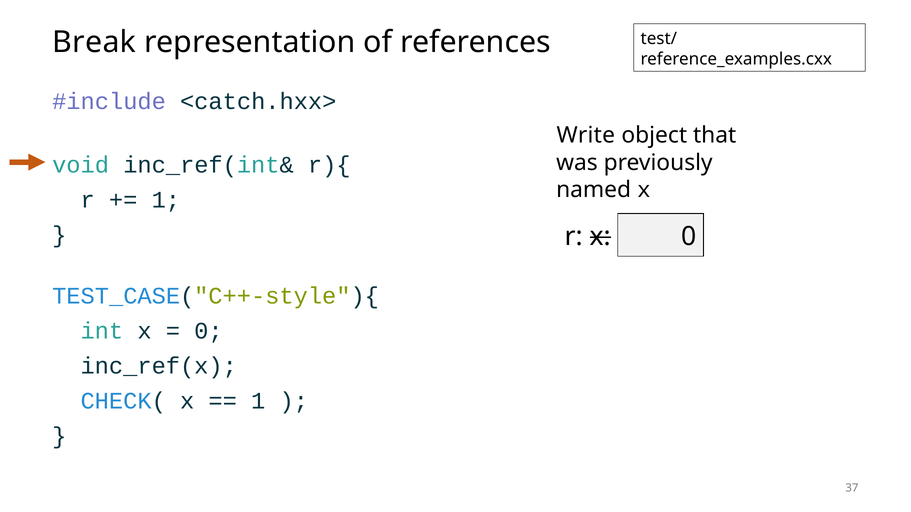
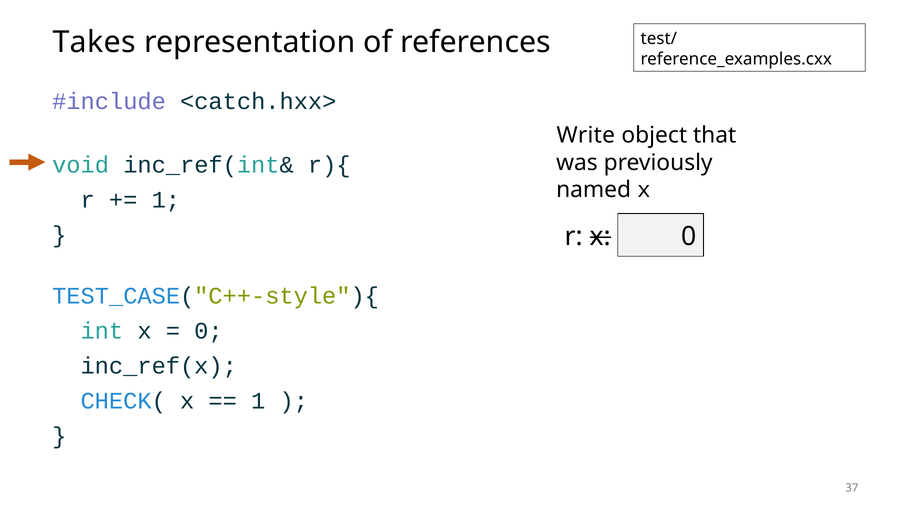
Break: Break -> Takes
